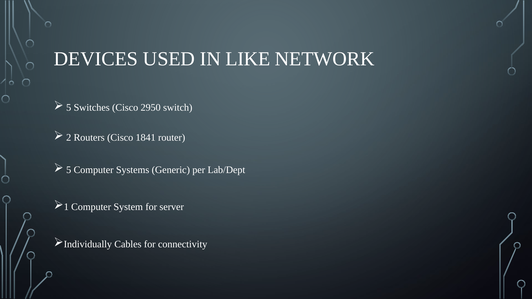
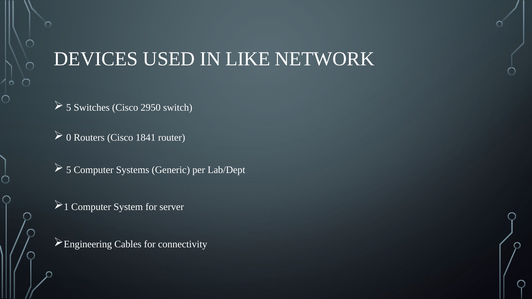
2: 2 -> 0
Individually: Individually -> Engineering
